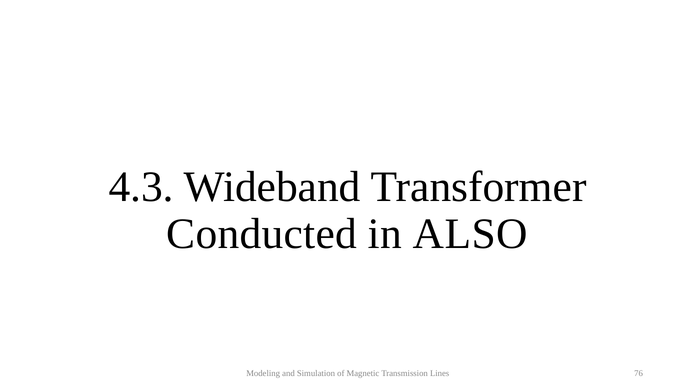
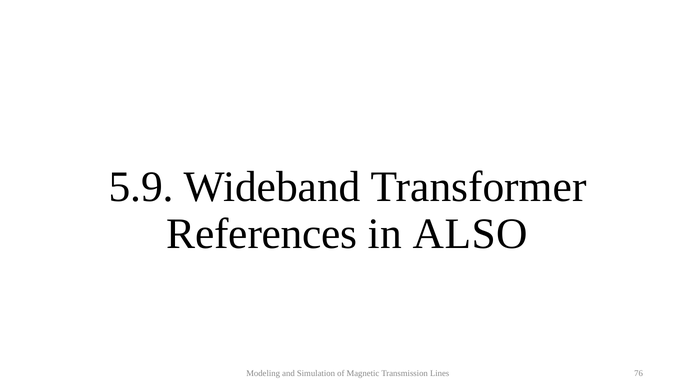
4.3: 4.3 -> 5.9
Conducted: Conducted -> References
